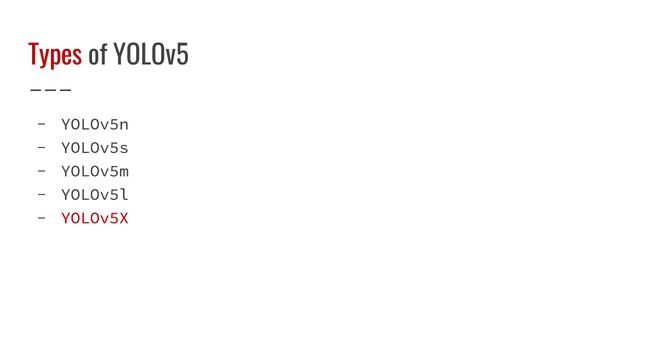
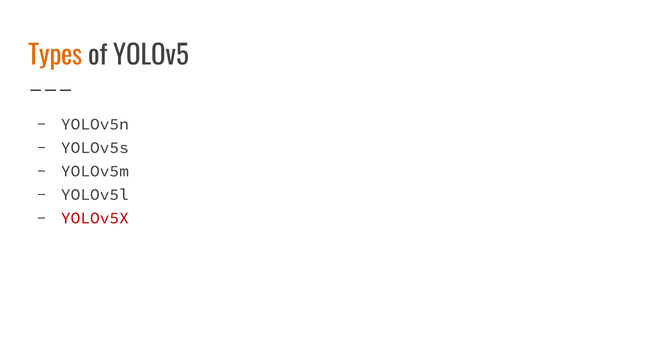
Types colour: red -> orange
